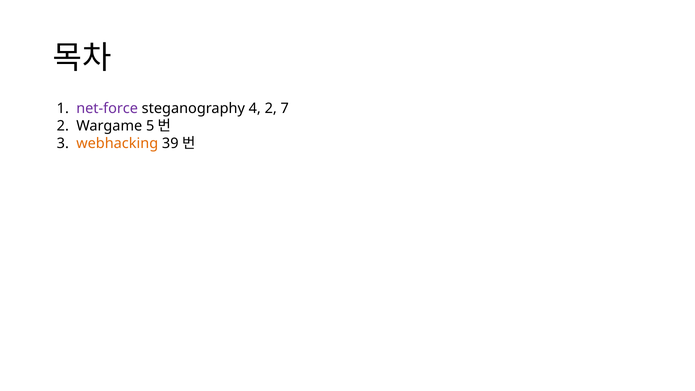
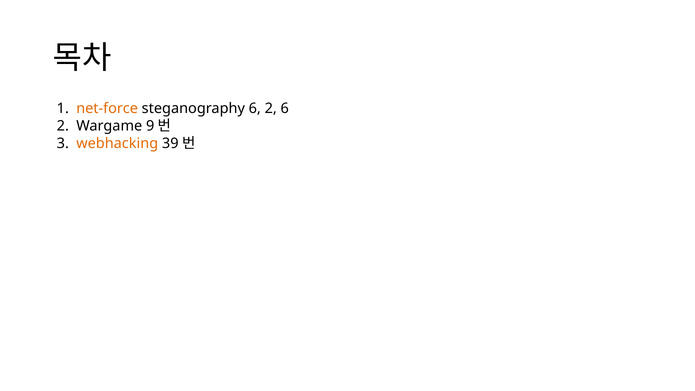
net-force colour: purple -> orange
steganography 4: 4 -> 6
2 7: 7 -> 6
5: 5 -> 9
